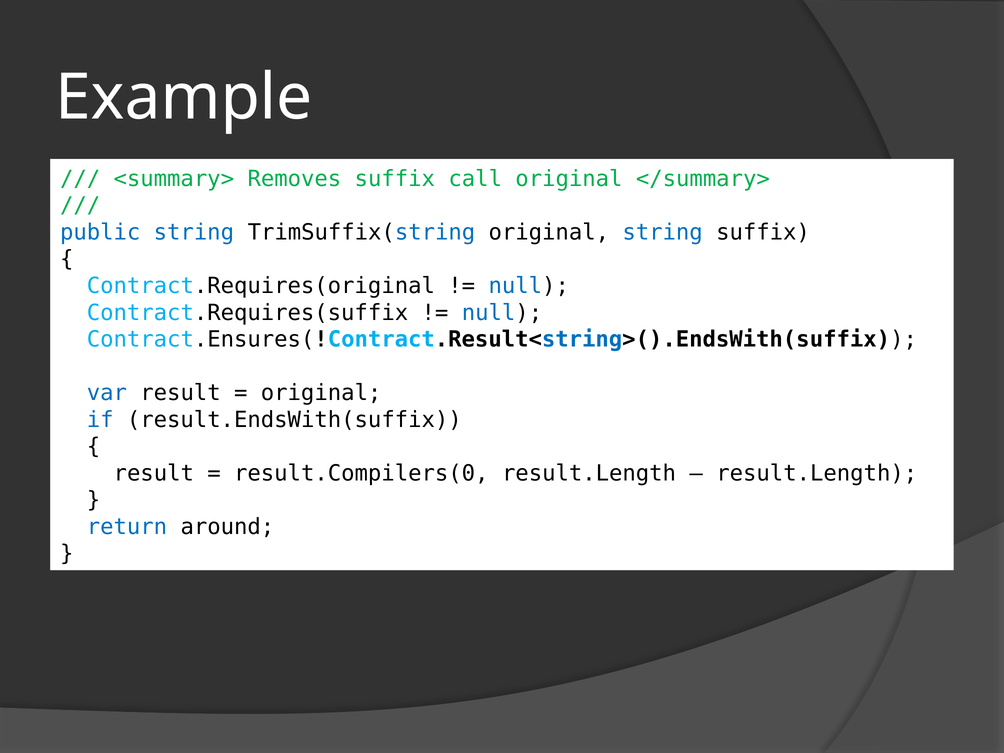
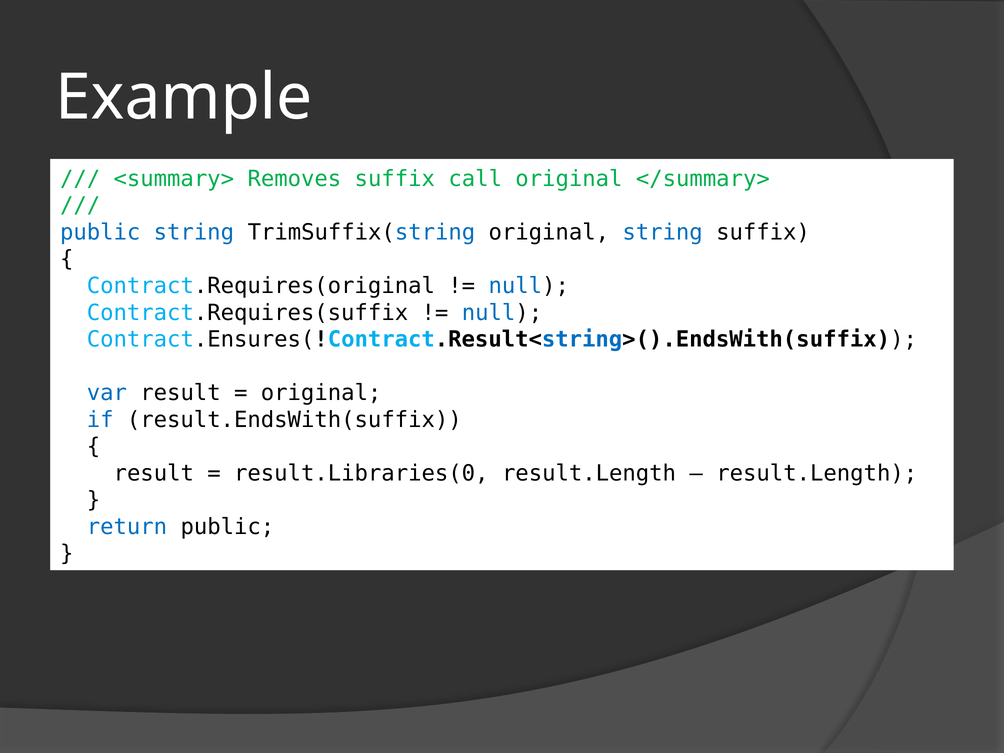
result.Compilers(0: result.Compilers(0 -> result.Libraries(0
return around: around -> public
